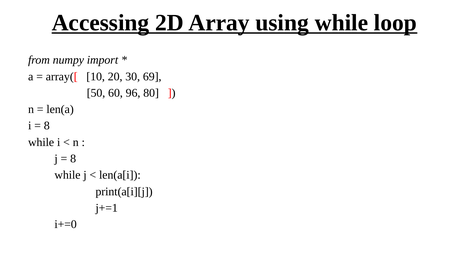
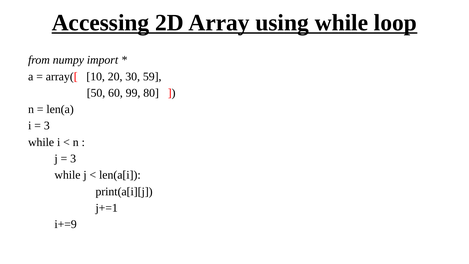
69: 69 -> 59
96: 96 -> 99
8 at (47, 126): 8 -> 3
8 at (73, 159): 8 -> 3
i+=0: i+=0 -> i+=9
